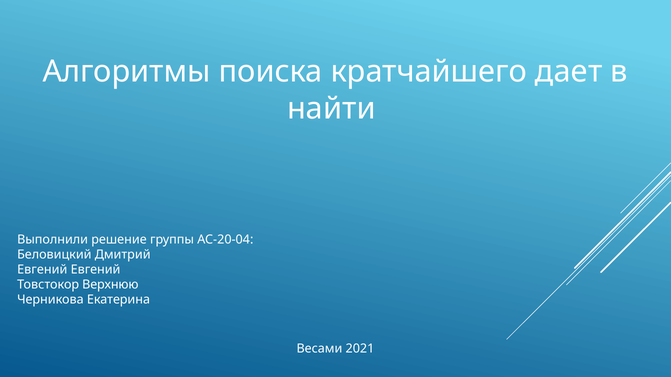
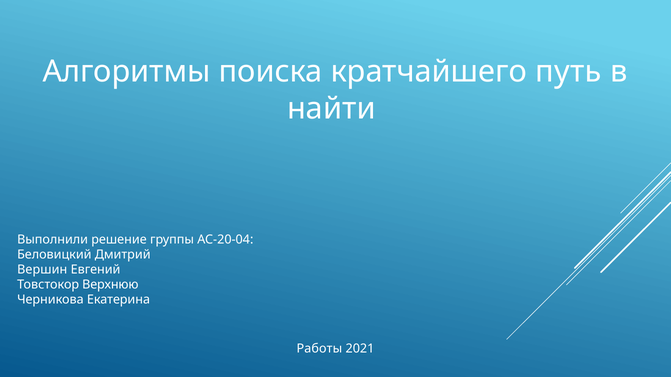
дает: дает -> путь
Евгений at (42, 270): Евгений -> Вершин
Весами: Весами -> Работы
